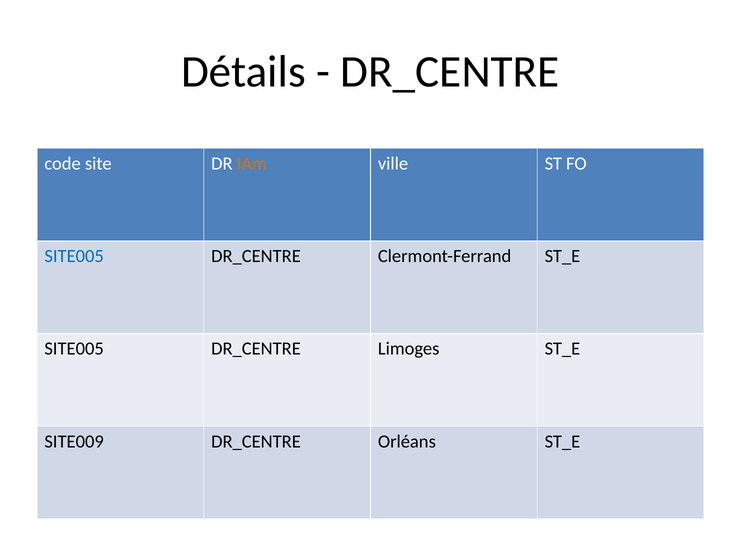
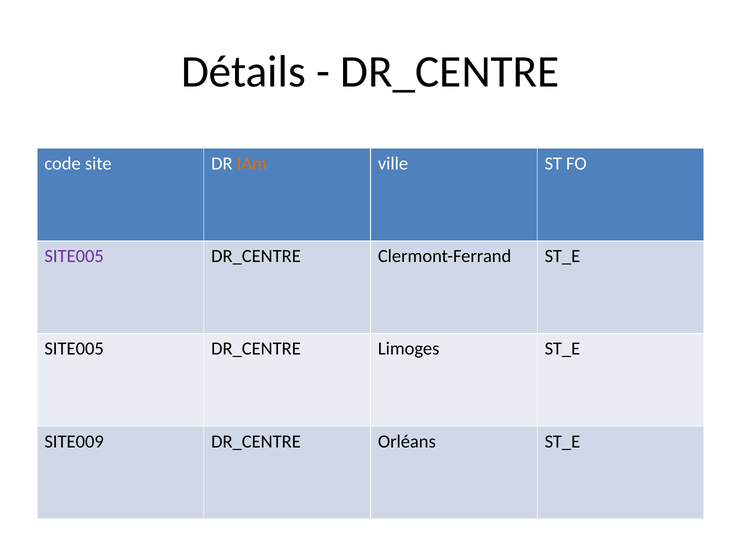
SITE005 at (74, 256) colour: blue -> purple
